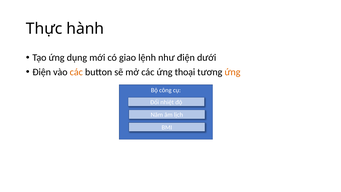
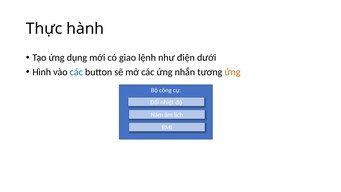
Điện at (42, 72): Điện -> Hình
các at (76, 72) colour: orange -> blue
thoại: thoại -> nhắn
